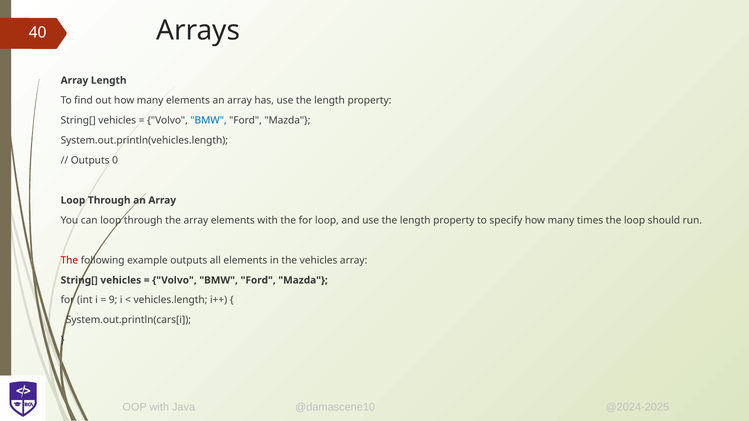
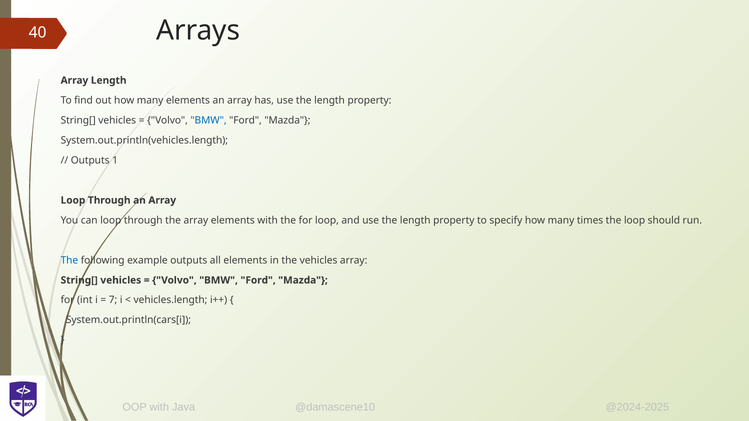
0: 0 -> 1
The at (69, 260) colour: red -> blue
9: 9 -> 7
